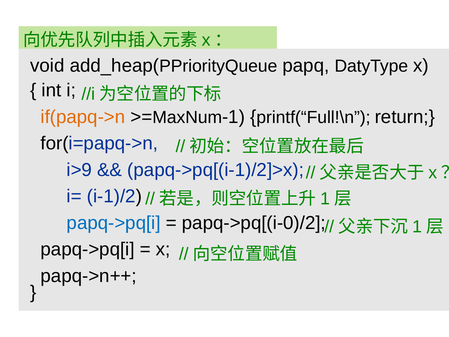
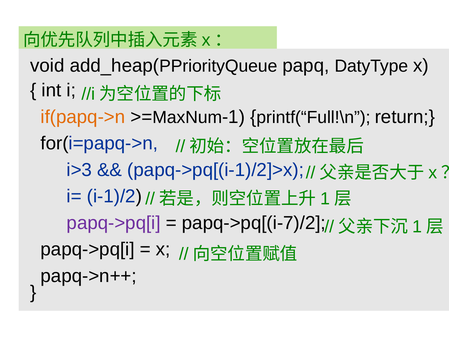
i>9: i>9 -> i>3
papq->pq[i at (114, 223) colour: blue -> purple
papq->pq[(i-0)/2: papq->pq[(i-0)/2 -> papq->pq[(i-7)/2
